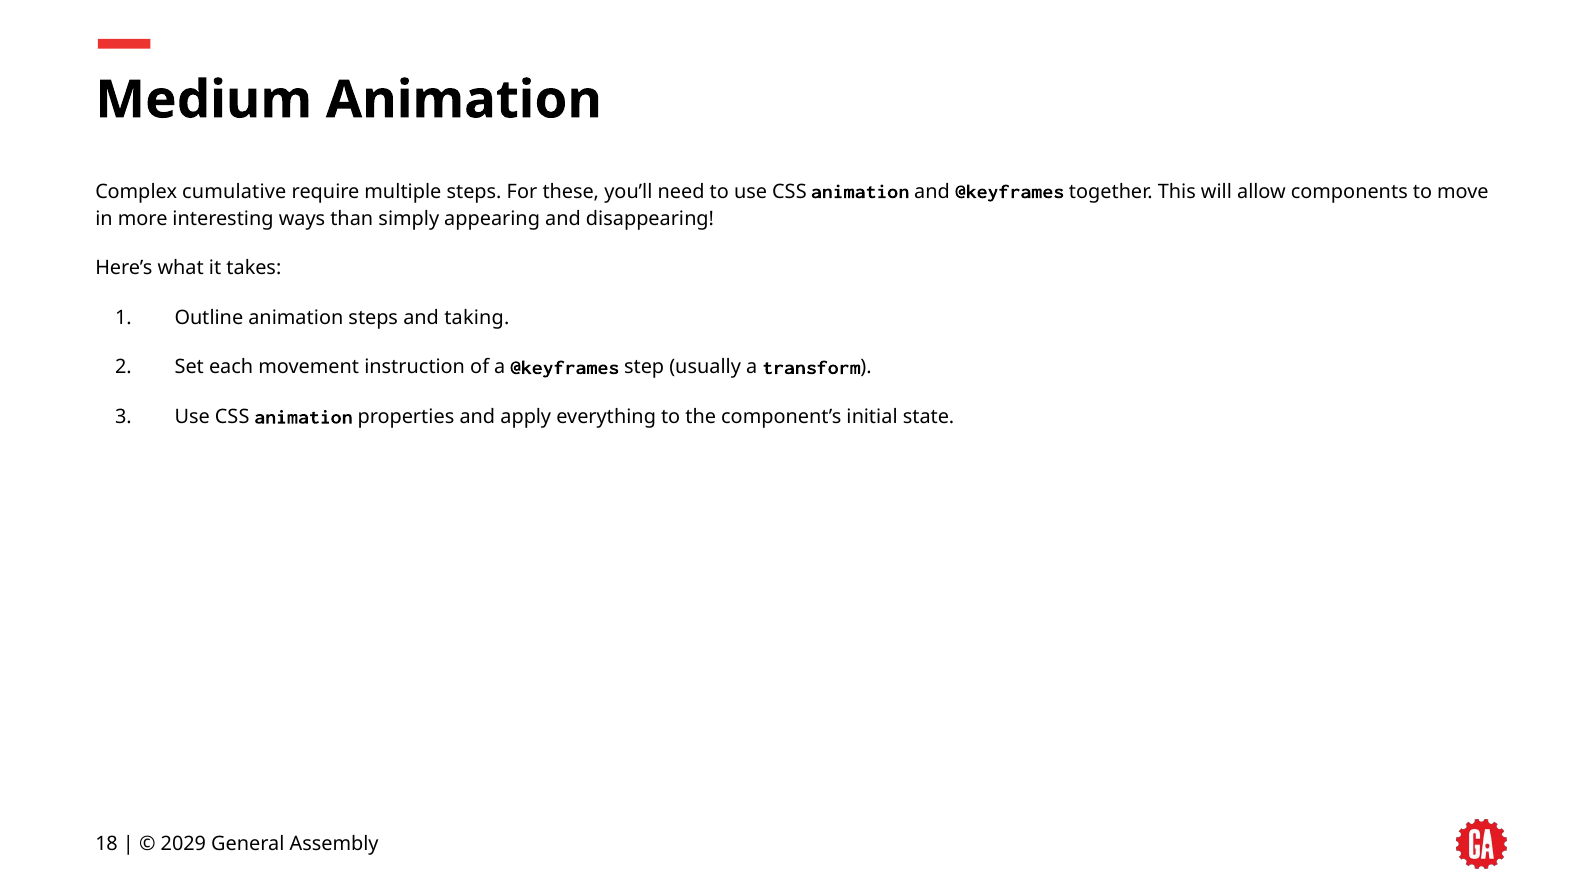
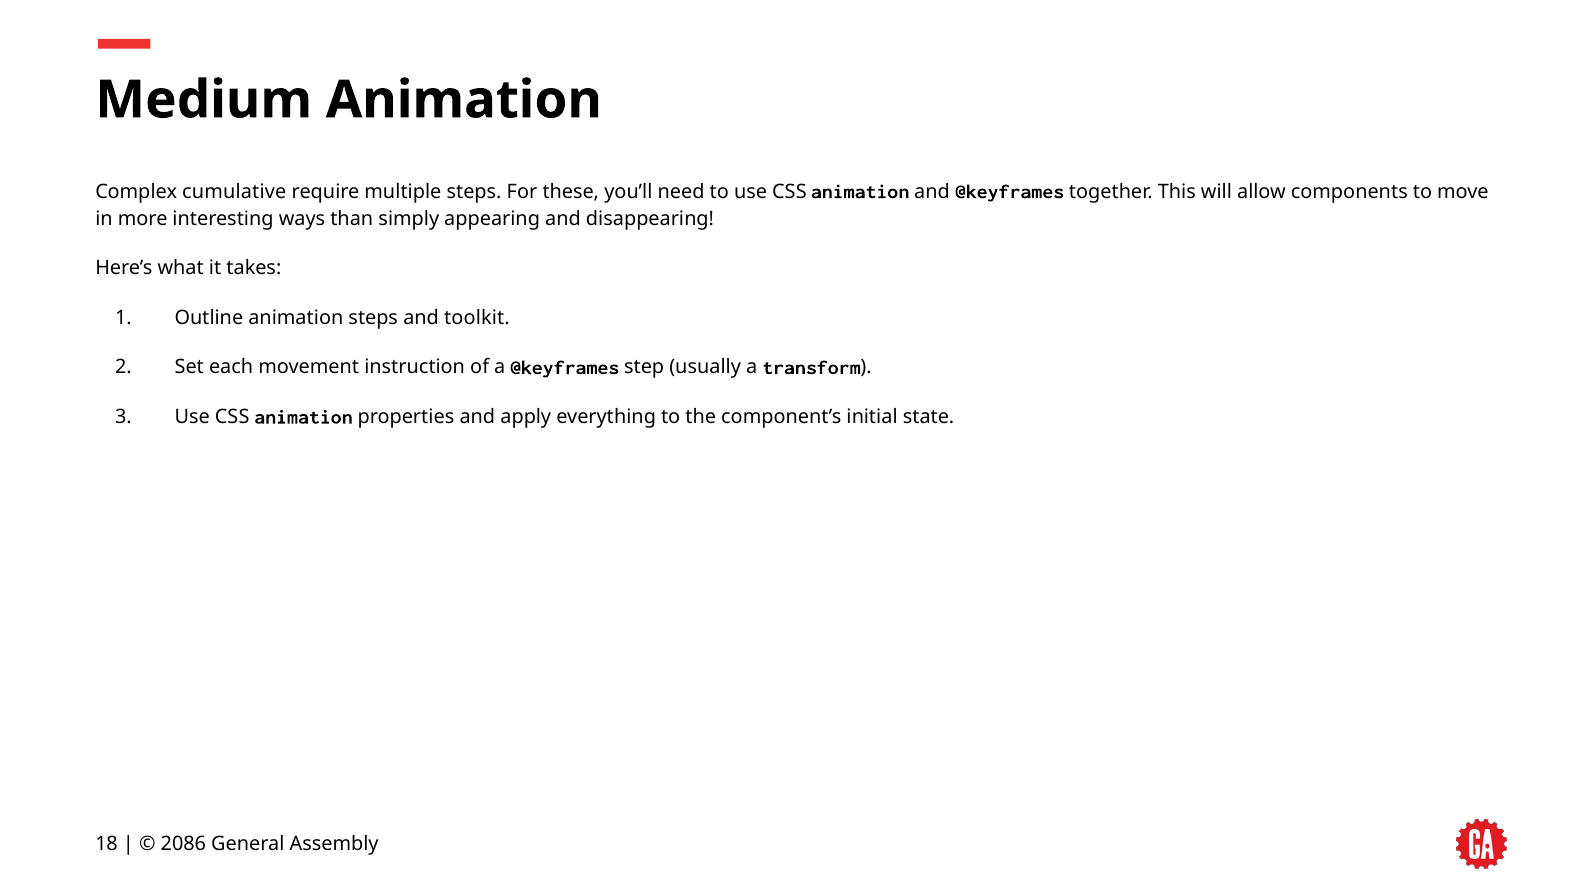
taking: taking -> toolkit
2029: 2029 -> 2086
